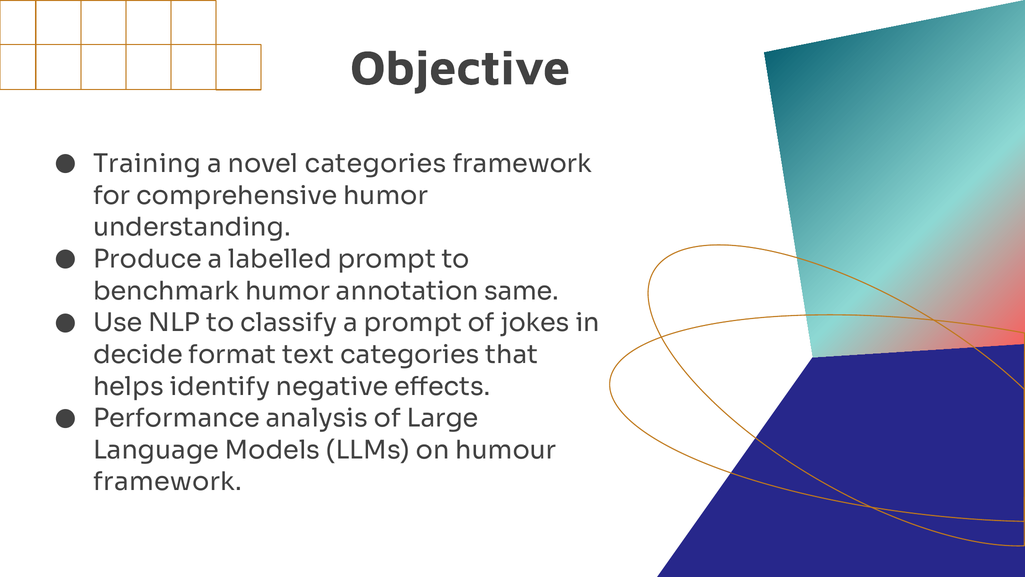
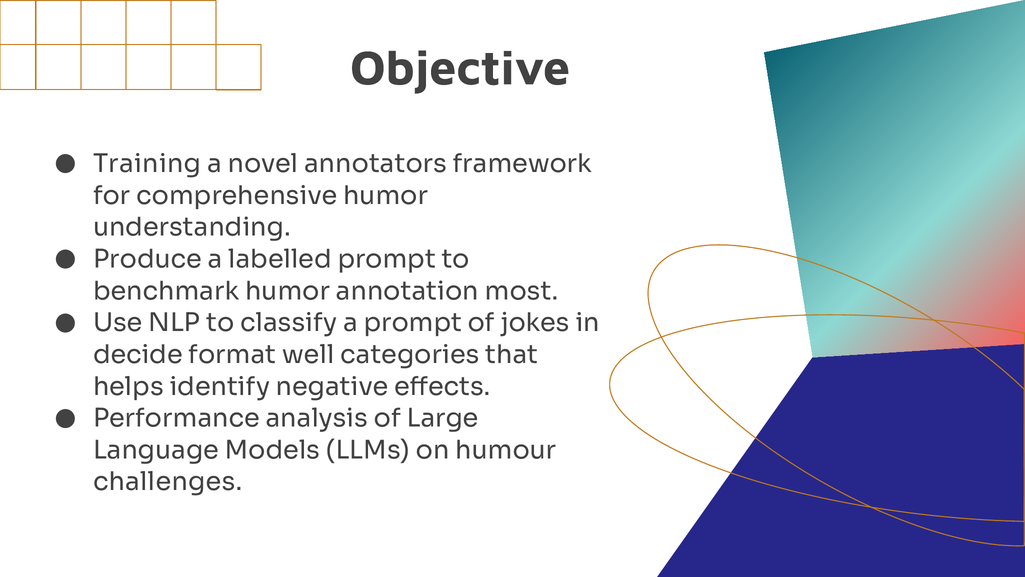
novel categories: categories -> annotators
same: same -> most
text: text -> well
framework at (168, 482): framework -> challenges
